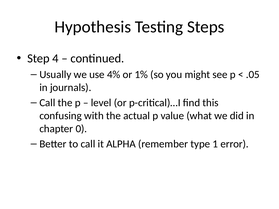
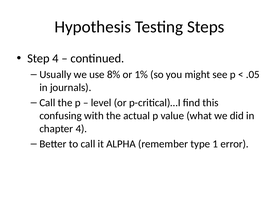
4%: 4% -> 8%
chapter 0: 0 -> 4
